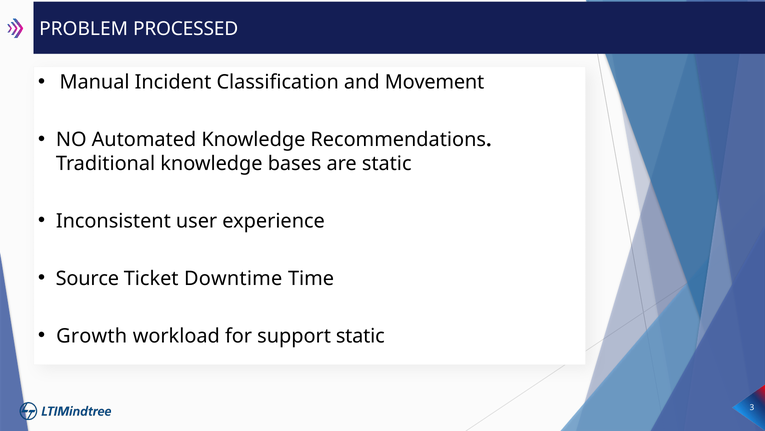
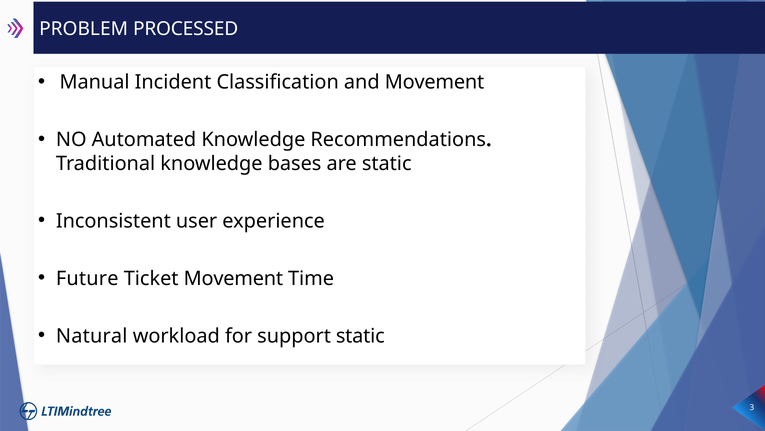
Source: Source -> Future
Ticket Downtime: Downtime -> Movement
Growth: Growth -> Natural
